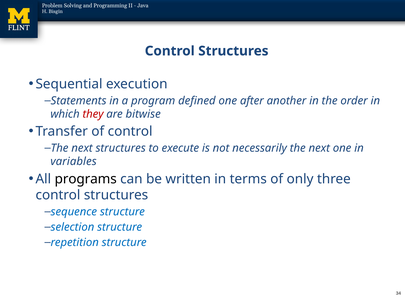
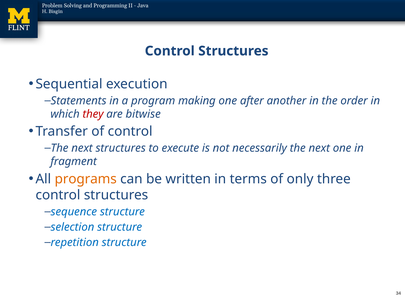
defined: defined -> making
variables: variables -> fragment
programs colour: black -> orange
